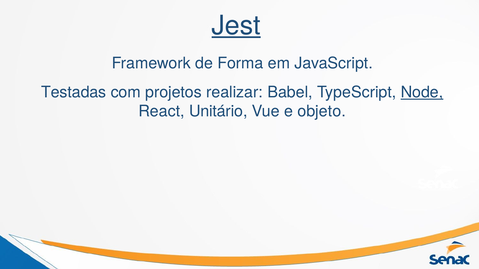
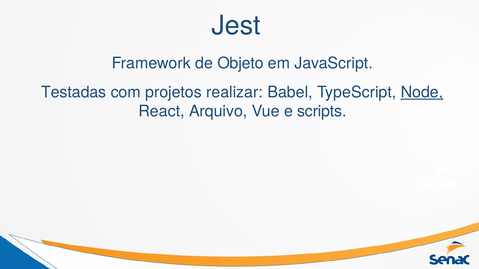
Jest underline: present -> none
Forma: Forma -> Objeto
Unitário: Unitário -> Arquivo
objeto: objeto -> scripts
